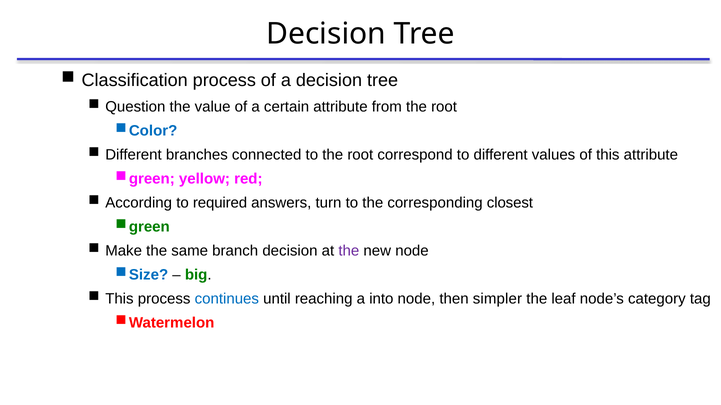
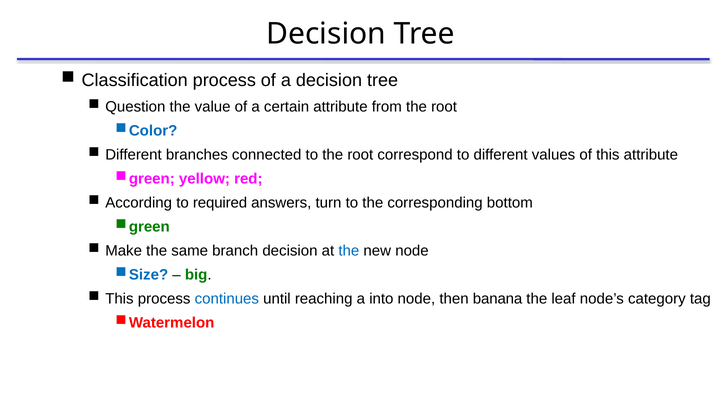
closest: closest -> bottom
the at (349, 251) colour: purple -> blue
simpler: simpler -> banana
